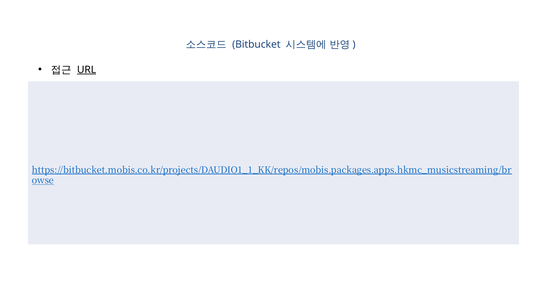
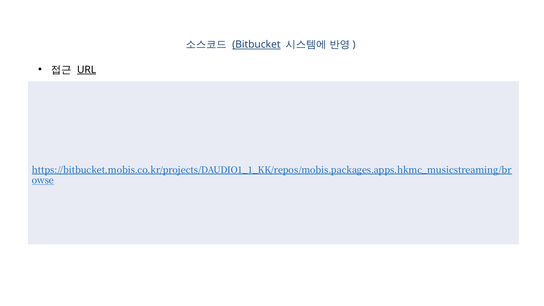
Bitbucket underline: none -> present
